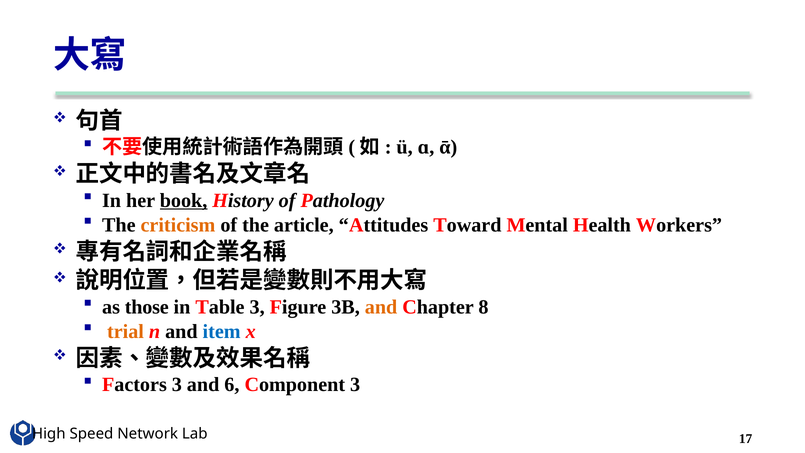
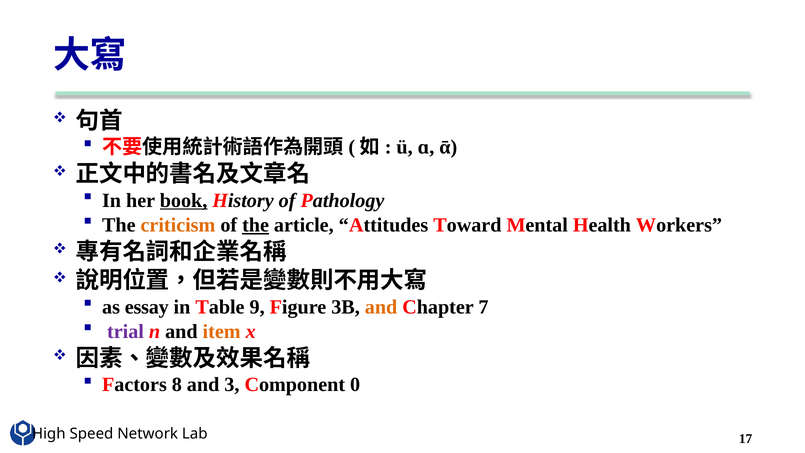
the at (256, 225) underline: none -> present
those: those -> essay
Table 3: 3 -> 9
8: 8 -> 7
trial colour: orange -> purple
item colour: blue -> orange
Factors 3: 3 -> 8
6: 6 -> 3
Component 3: 3 -> 0
